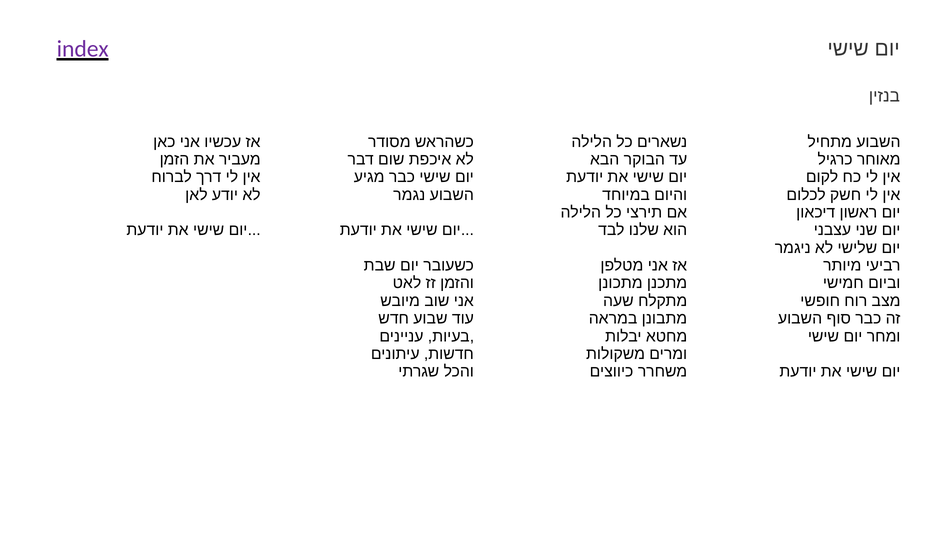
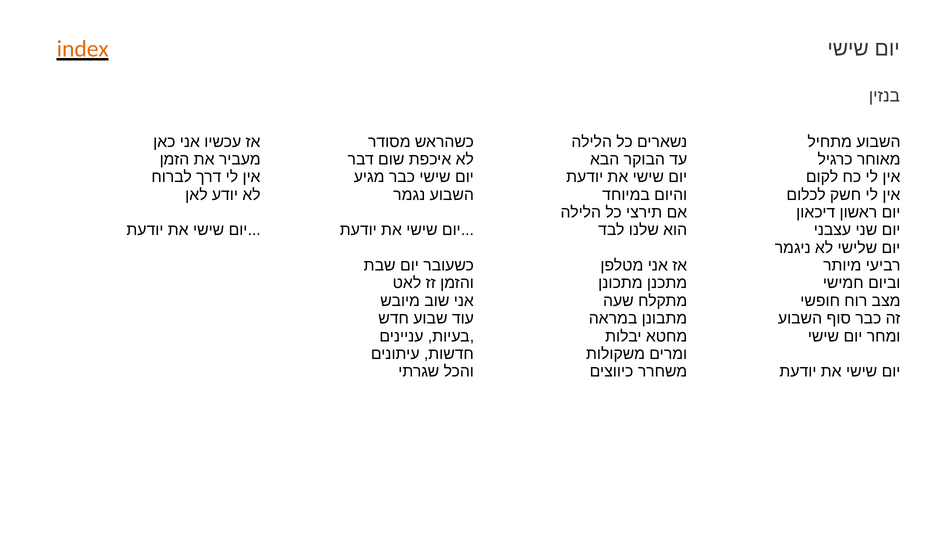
index colour: purple -> orange
